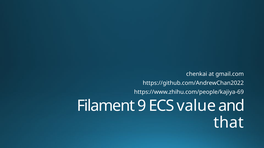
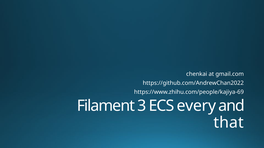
9: 9 -> 3
value: value -> every
